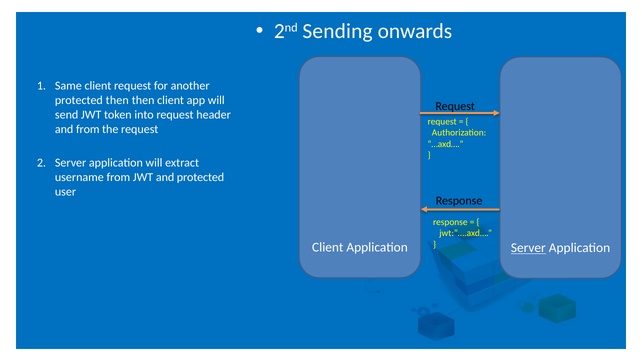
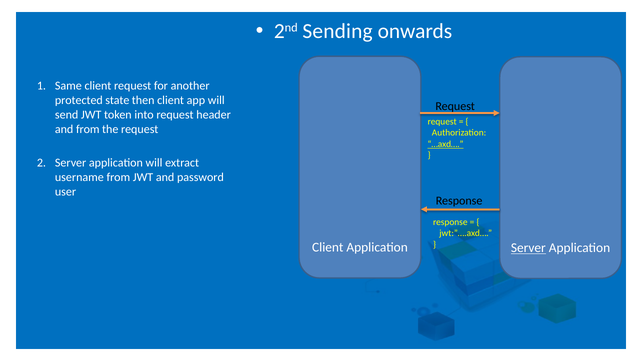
protected then: then -> state
…axd… underline: none -> present
and protected: protected -> password
